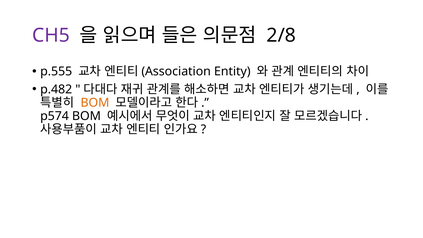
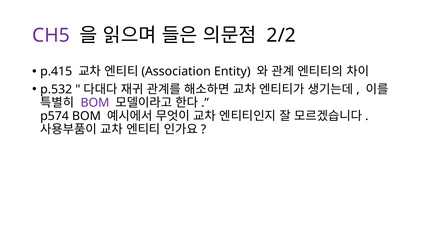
2/8: 2/8 -> 2/2
p.555: p.555 -> p.415
p.482: p.482 -> p.532
BOM at (95, 103) colour: orange -> purple
